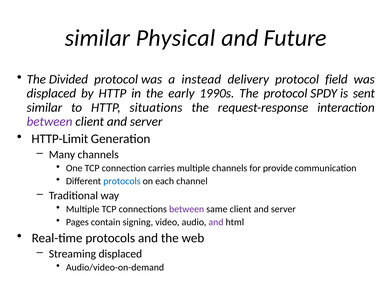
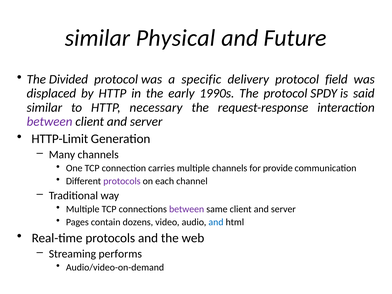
instead: instead -> specific
sent: sent -> said
situations: situations -> necessary
protocols at (122, 181) colour: blue -> purple
signing: signing -> dozens
and at (216, 222) colour: purple -> blue
Streaming displaced: displaced -> performs
